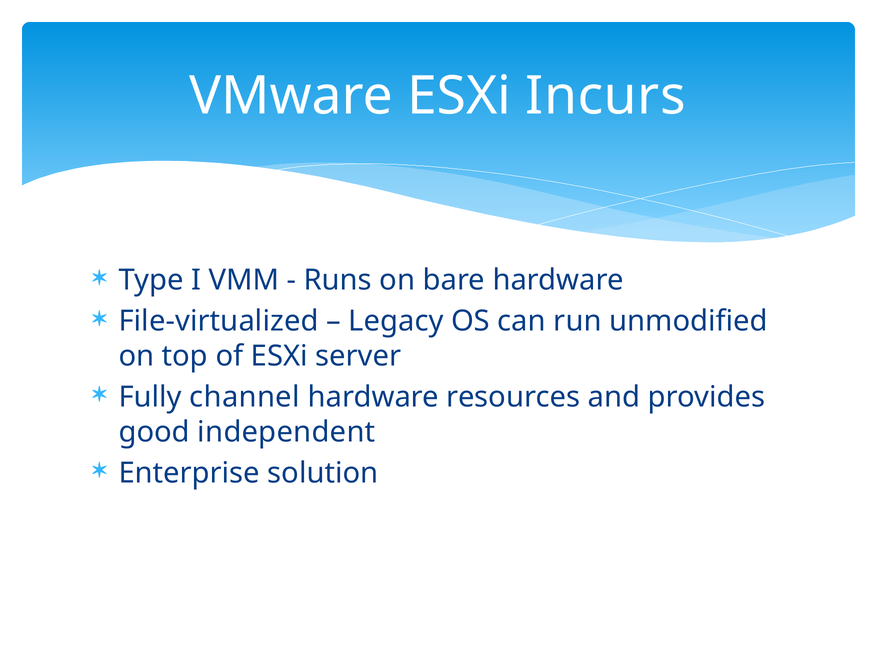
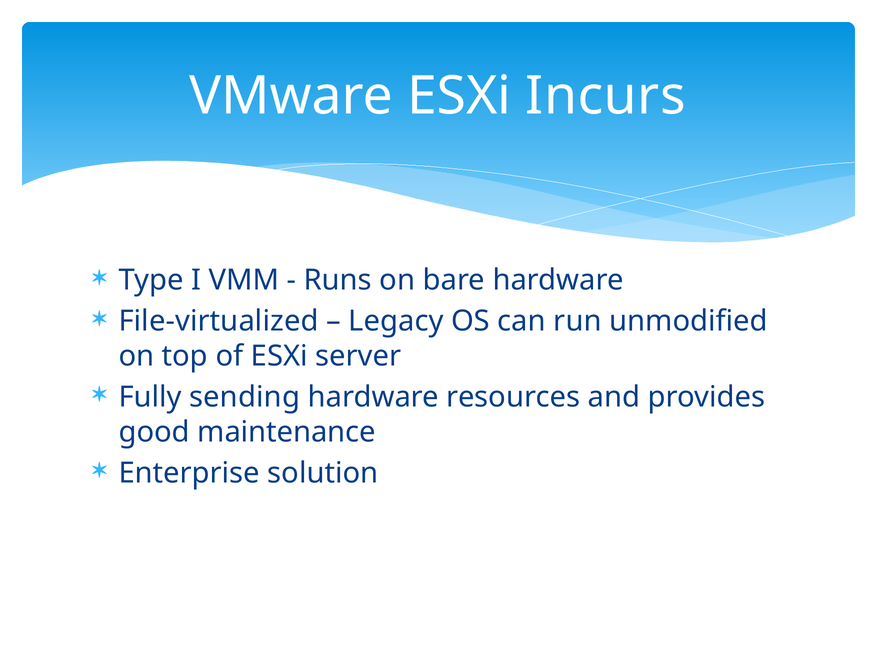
channel: channel -> sending
independent: independent -> maintenance
